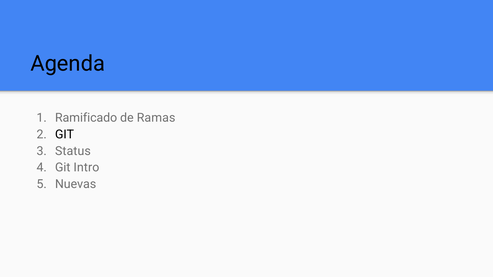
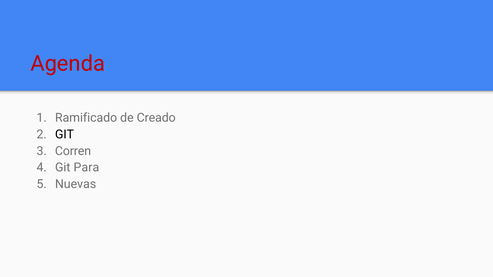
Agenda colour: black -> red
Ramas: Ramas -> Creado
Status: Status -> Corren
Intro: Intro -> Para
